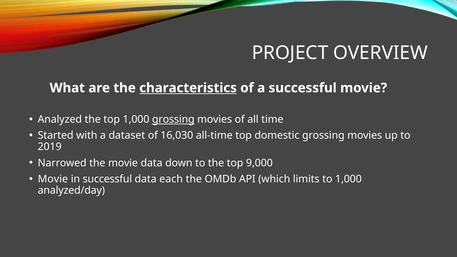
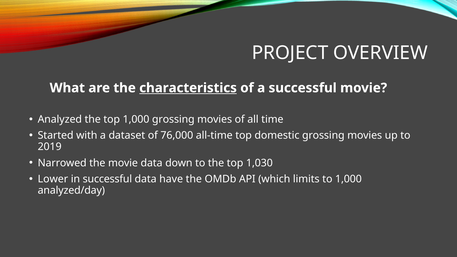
grossing at (173, 119) underline: present -> none
16,030: 16,030 -> 76,000
9,000: 9,000 -> 1,030
Movie at (53, 179): Movie -> Lower
each: each -> have
